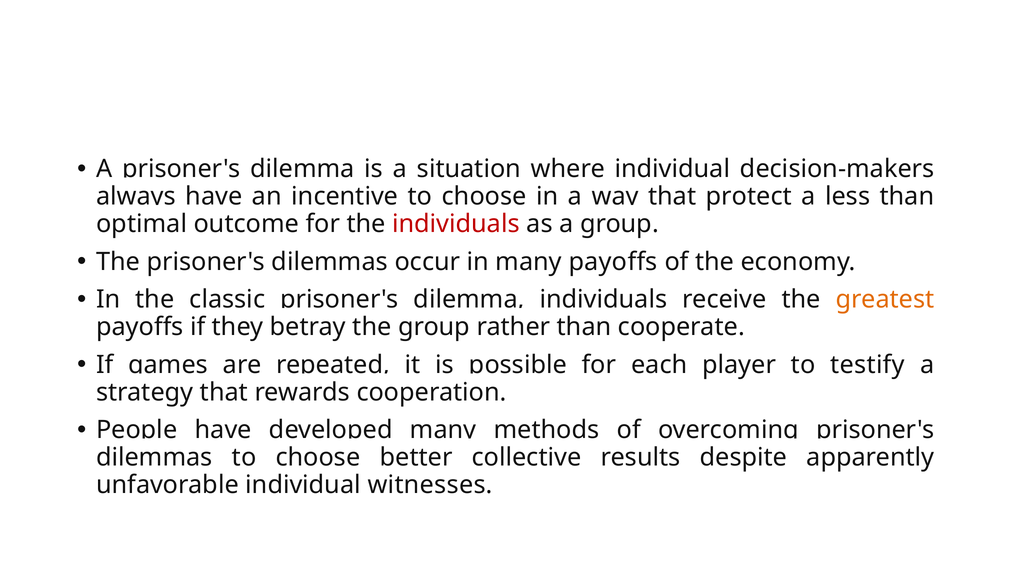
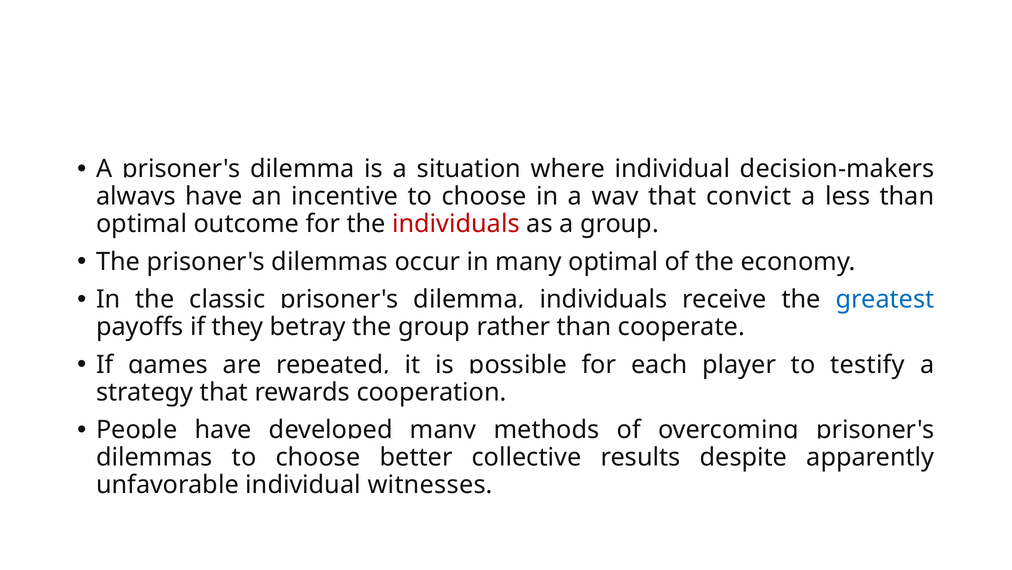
protect: protect -> convict
many payoffs: payoffs -> optimal
greatest colour: orange -> blue
